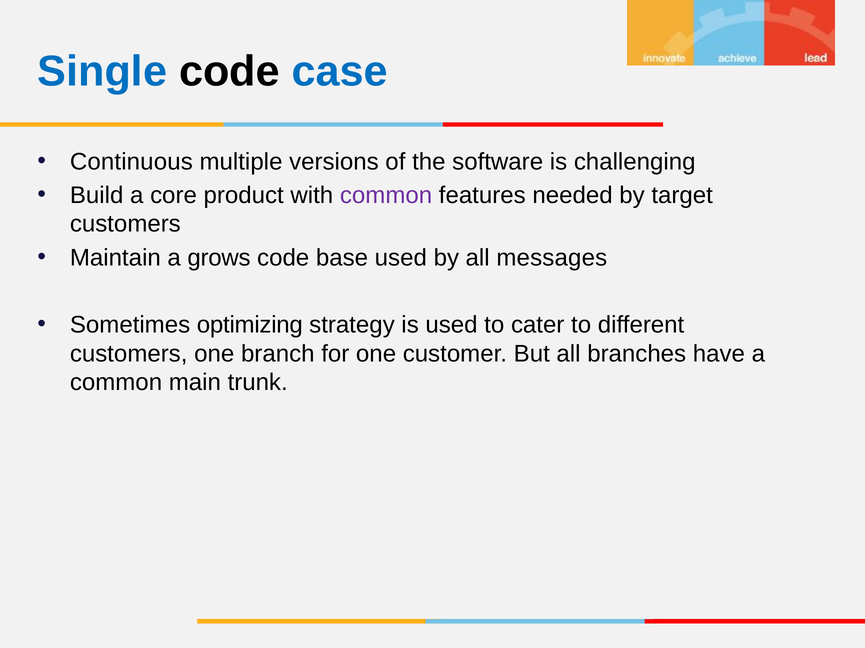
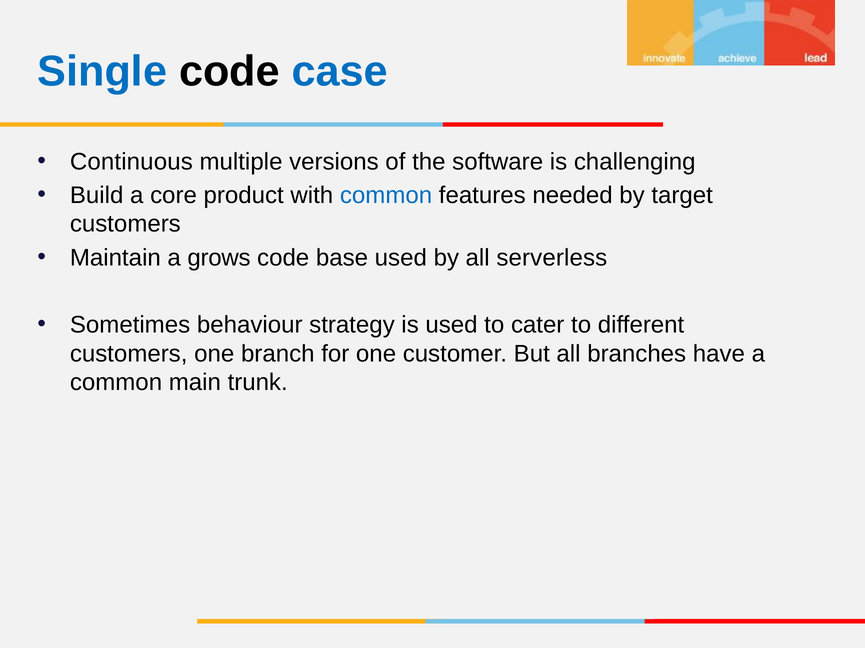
common at (386, 195) colour: purple -> blue
messages: messages -> serverless
optimizing: optimizing -> behaviour
